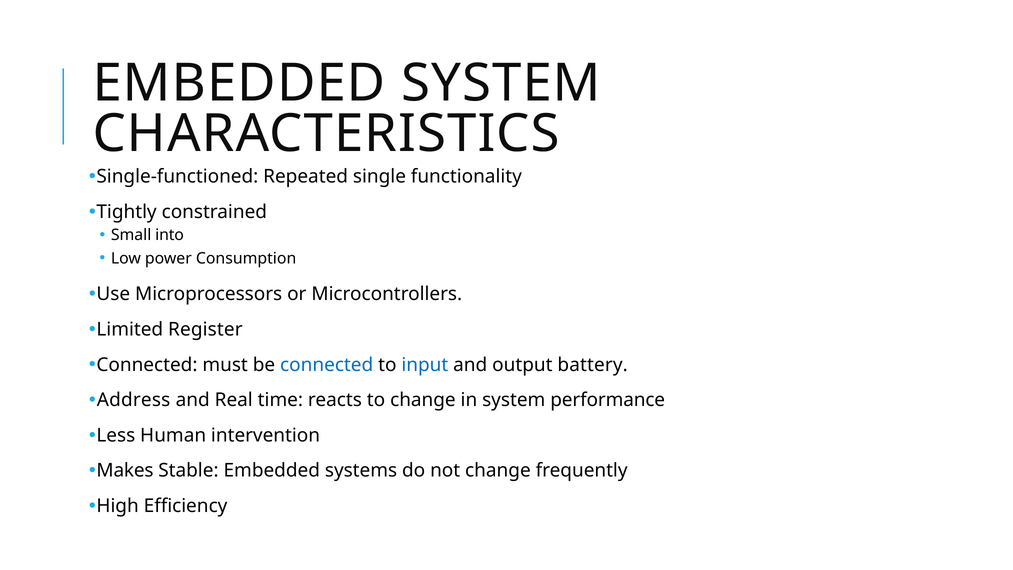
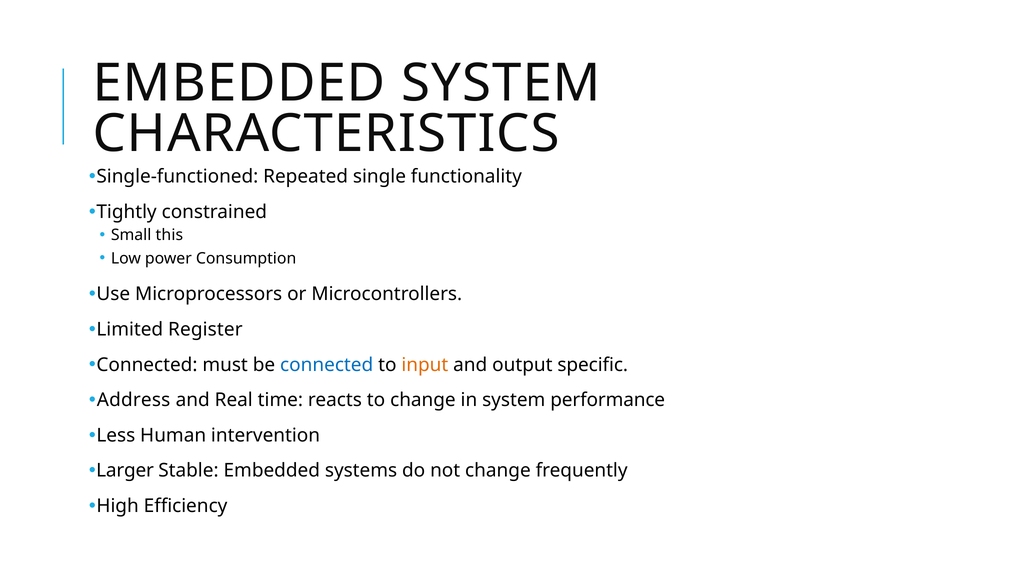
into: into -> this
input colour: blue -> orange
battery: battery -> specific
Makes: Makes -> Larger
